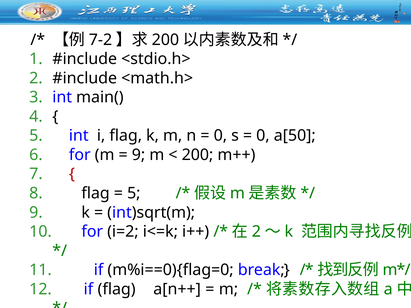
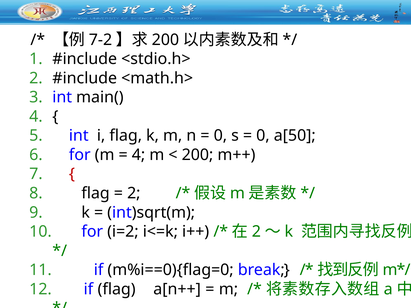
9 at (139, 155): 9 -> 4
5 at (134, 193): 5 -> 2
